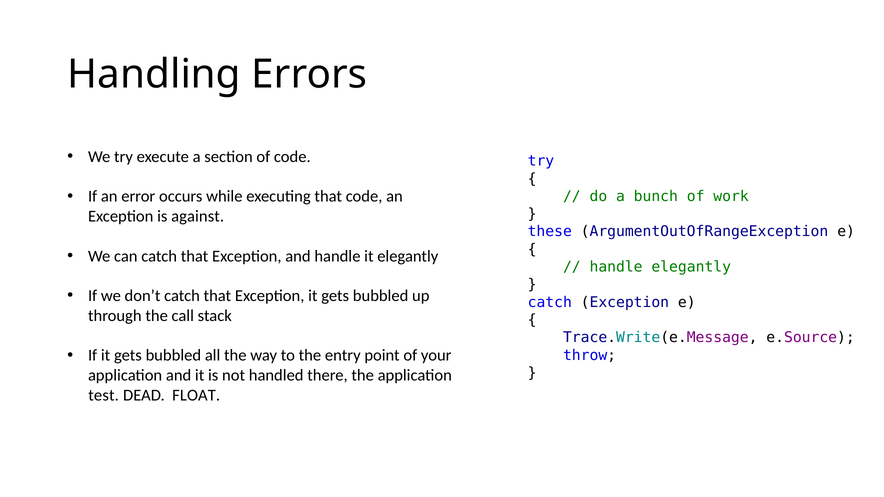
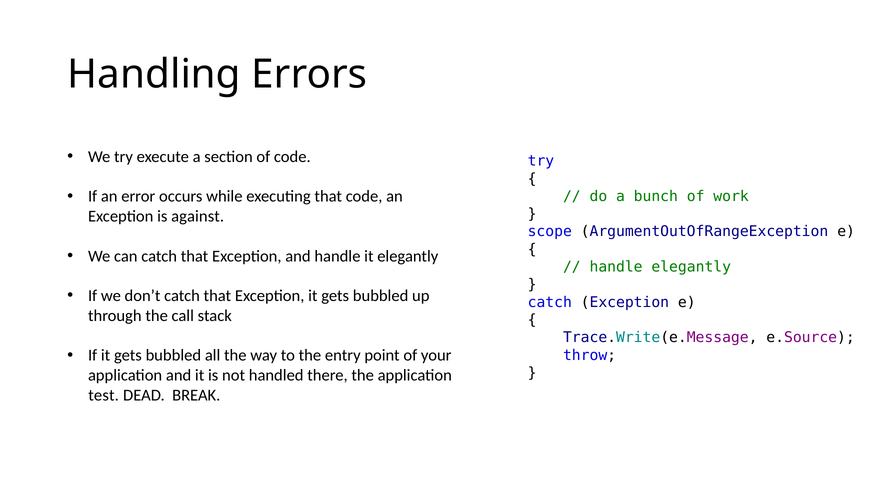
these: these -> scope
FLOAT: FLOAT -> BREAK
